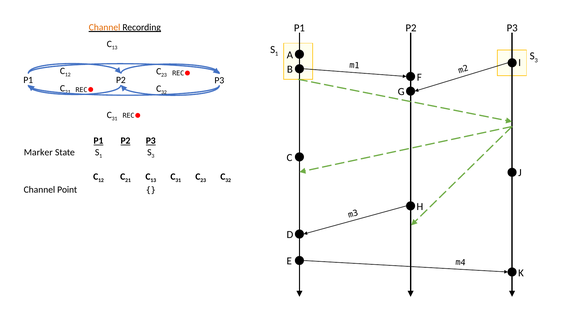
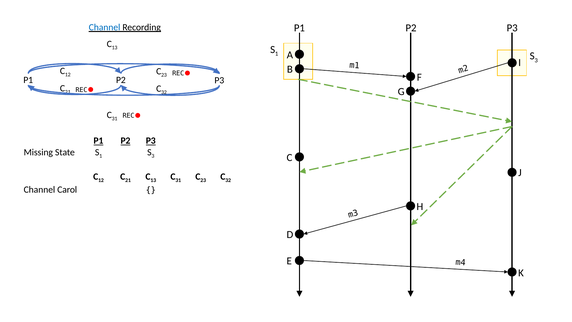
Channel at (105, 27) colour: orange -> blue
Marker: Marker -> Missing
Point: Point -> Carol
